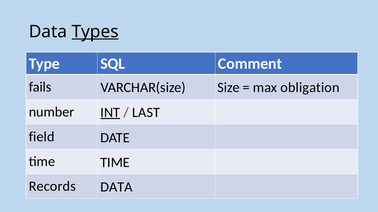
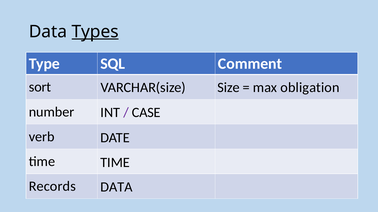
fails: fails -> sort
INT underline: present -> none
LAST: LAST -> CASE
field: field -> verb
